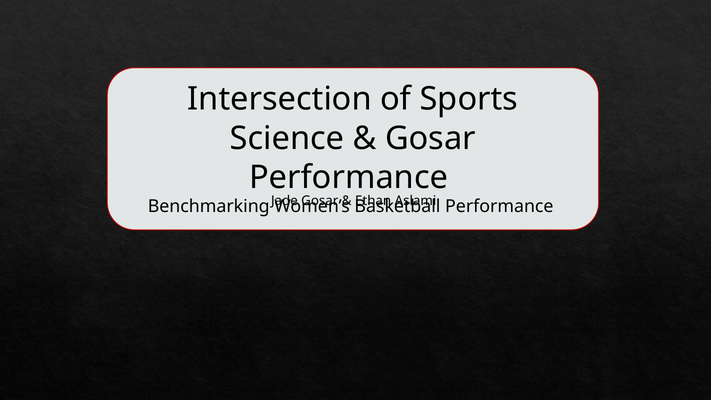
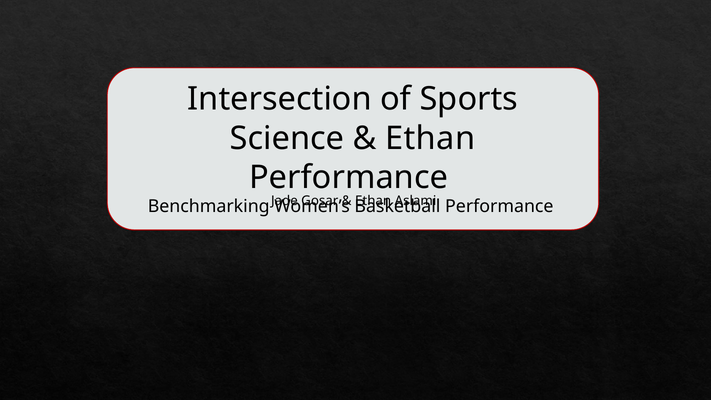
Gosar at (430, 138): Gosar -> Ethan
